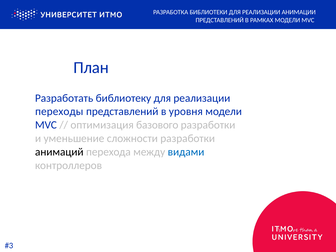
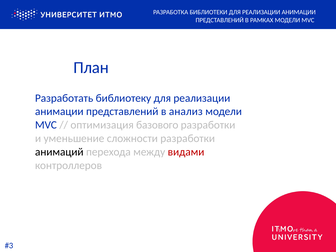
переходы at (59, 112): переходы -> анимации
уровня: уровня -> анализ
видами colour: blue -> red
